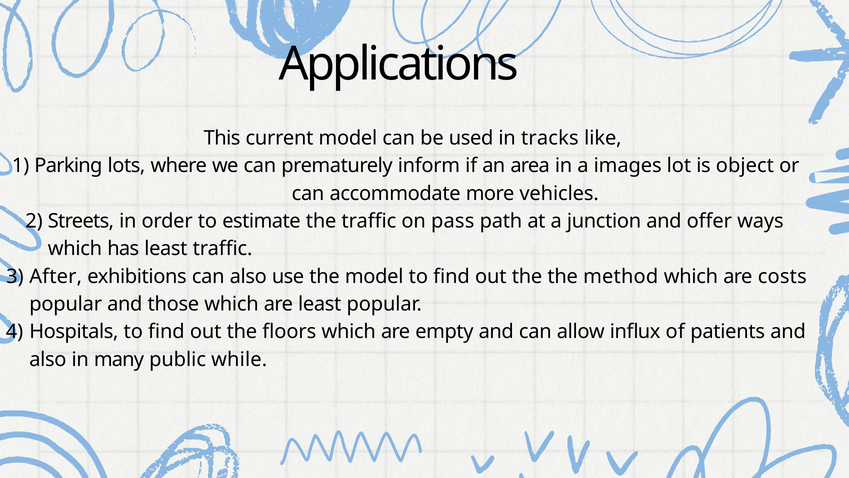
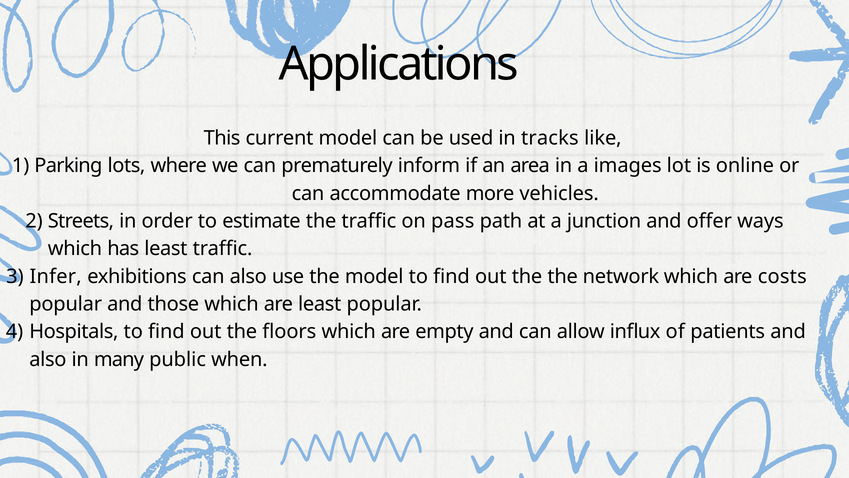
object: object -> online
After: After -> Infer
method: method -> network
while: while -> when
